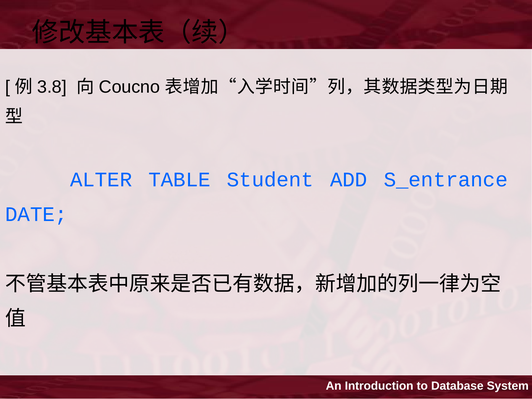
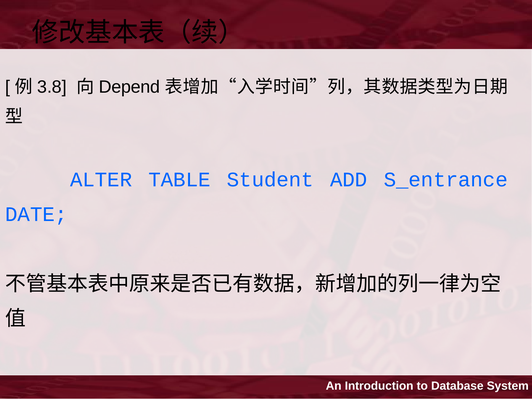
Coucno: Coucno -> Depend
